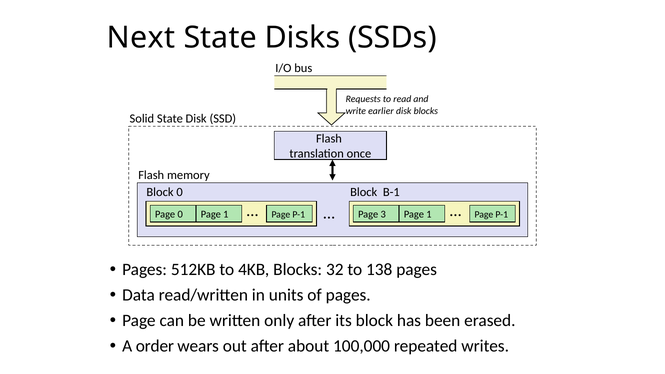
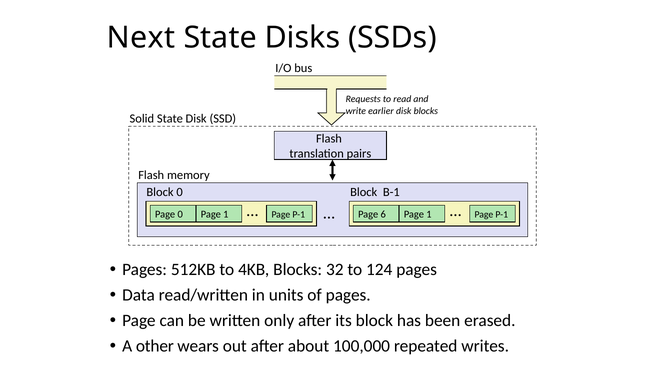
once: once -> pairs
3: 3 -> 6
138: 138 -> 124
order: order -> other
